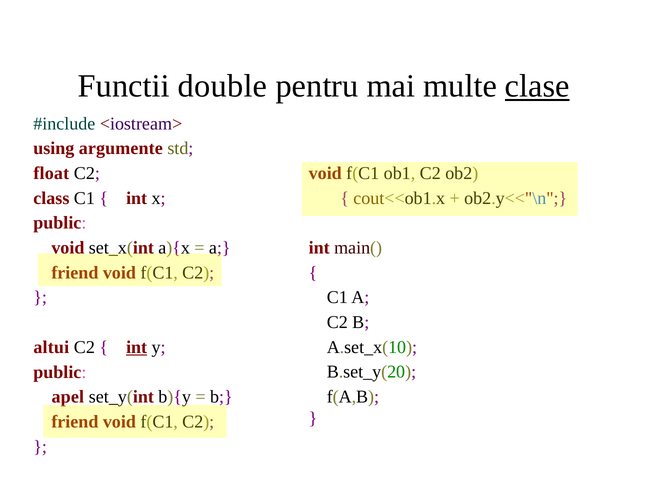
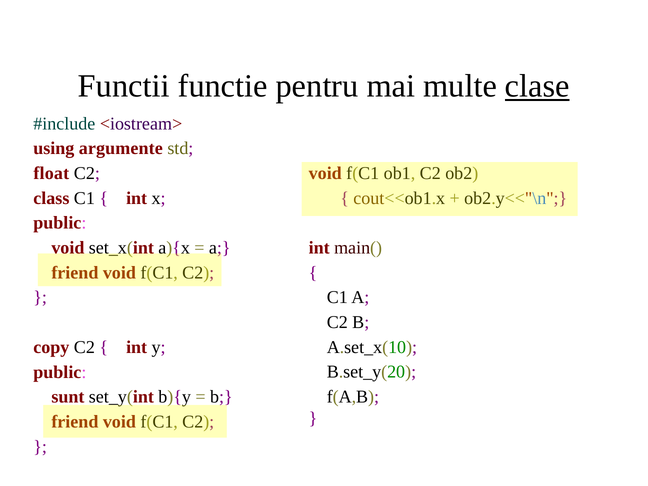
double: double -> functie
altui: altui -> copy
int at (137, 347) underline: present -> none
apel: apel -> sunt
